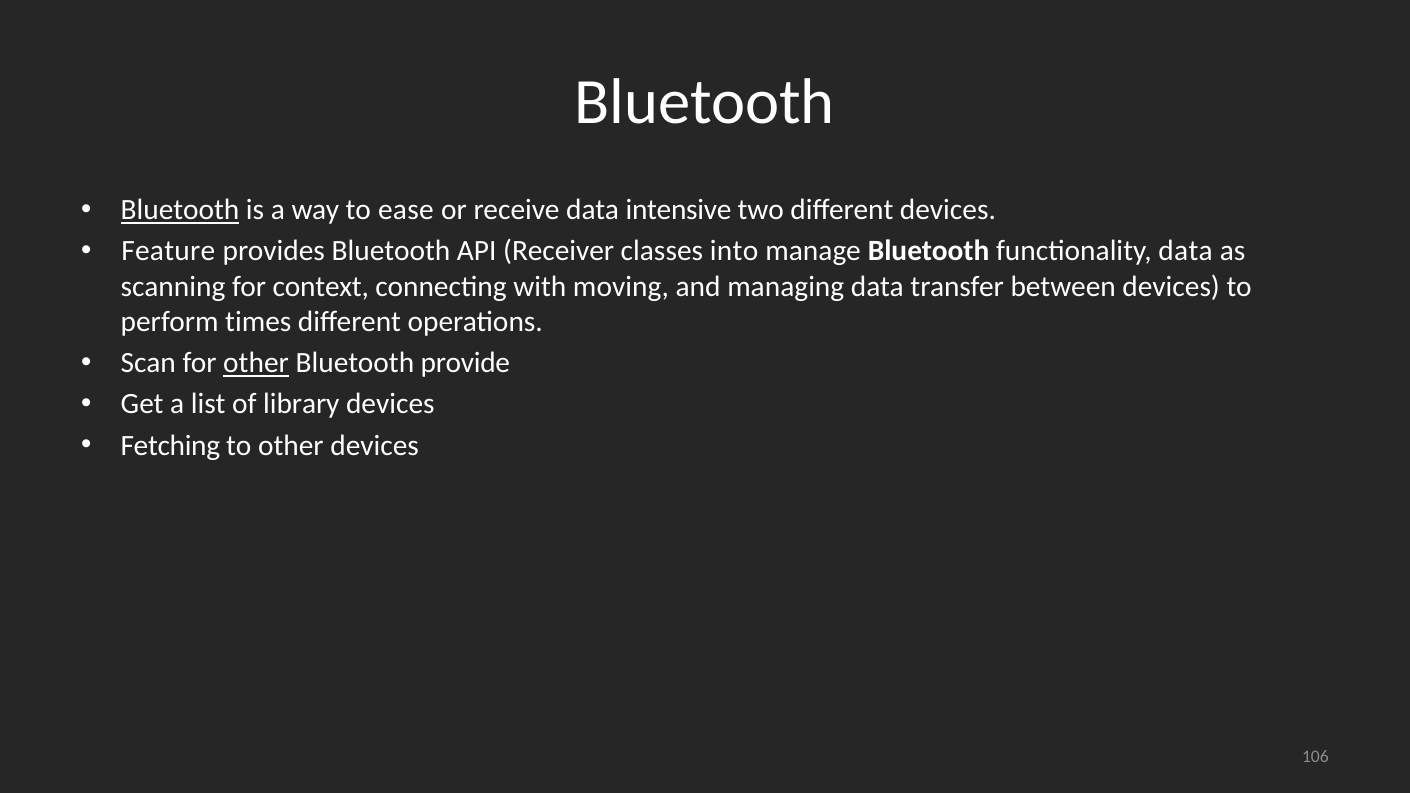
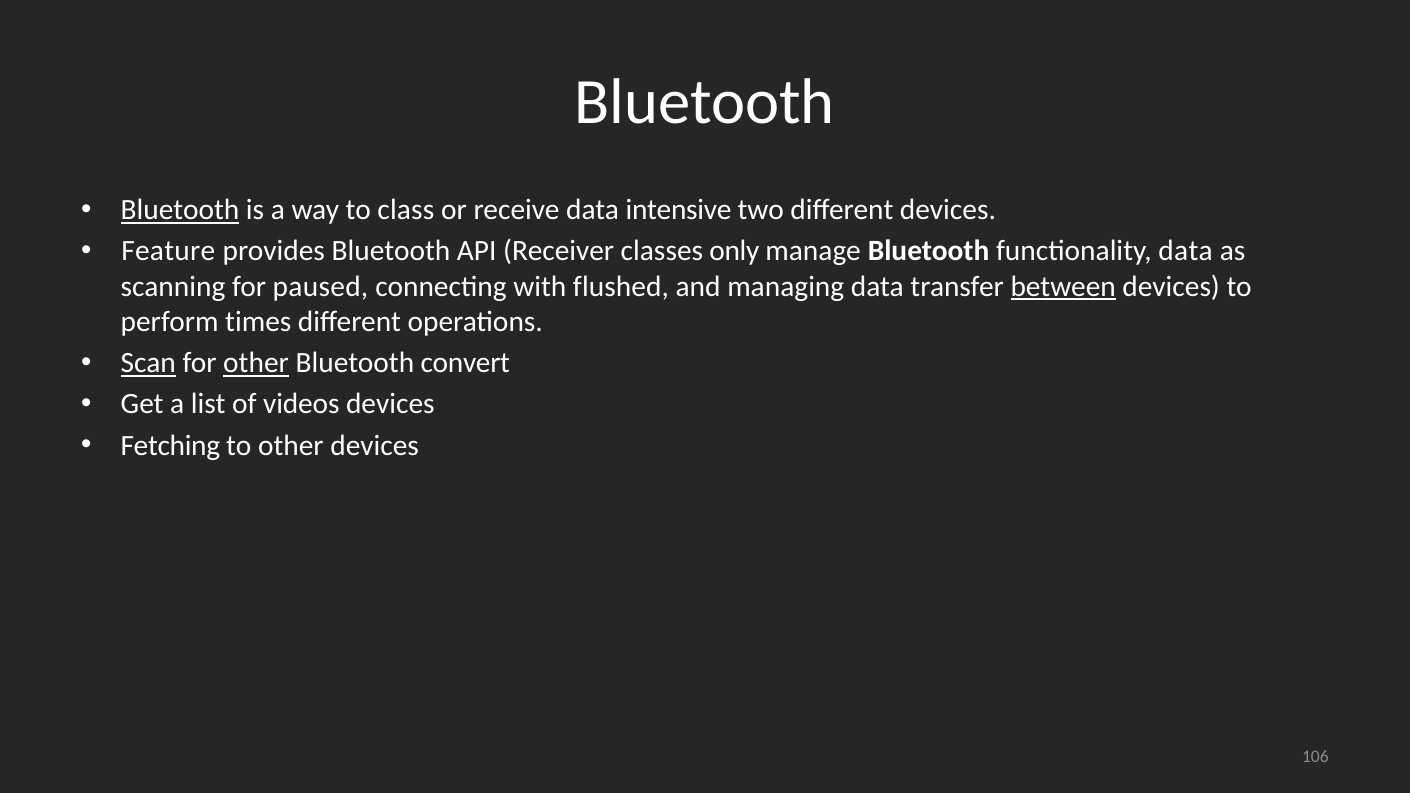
ease: ease -> class
into: into -> only
context: context -> paused
moving: moving -> flushed
between underline: none -> present
Scan underline: none -> present
provide: provide -> convert
library: library -> videos
